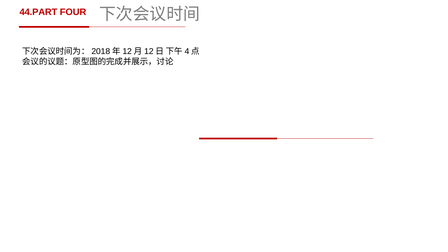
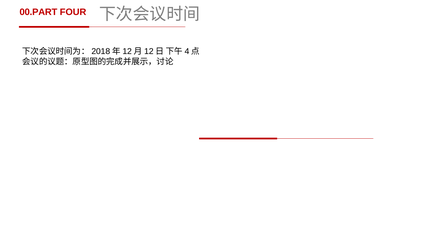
44.PART: 44.PART -> 00.PART
